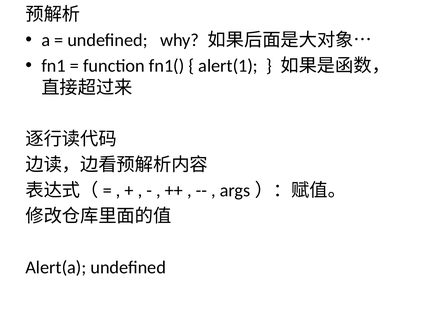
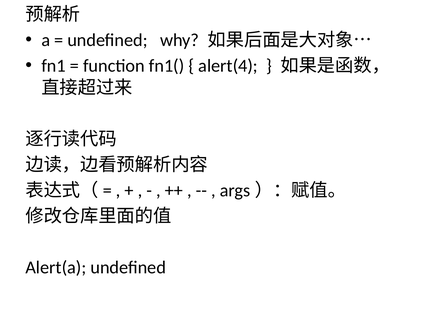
alert(1: alert(1 -> alert(4
